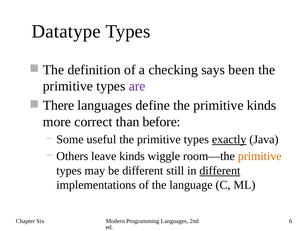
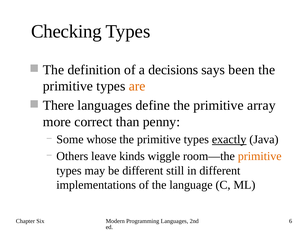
Datatype: Datatype -> Checking
checking: checking -> decisions
are colour: purple -> orange
primitive kinds: kinds -> array
before: before -> penny
useful: useful -> whose
different at (220, 171) underline: present -> none
